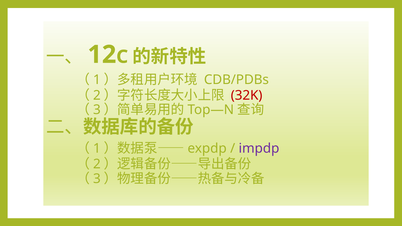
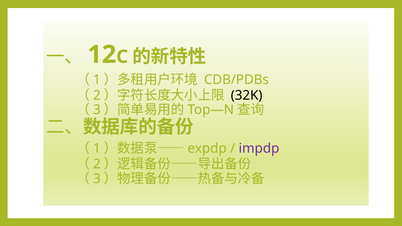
32K colour: red -> black
